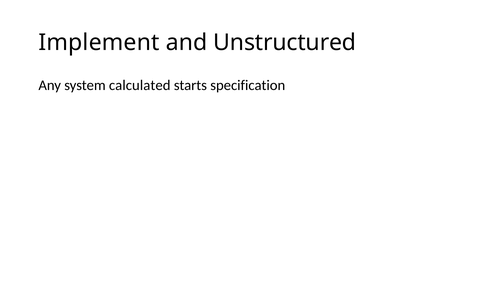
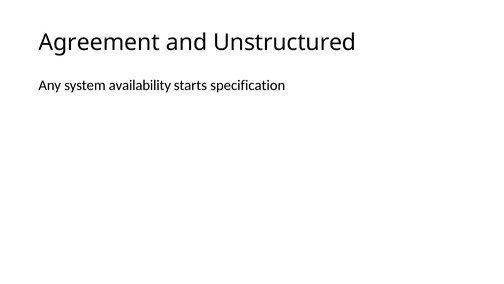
Implement: Implement -> Agreement
calculated: calculated -> availability
